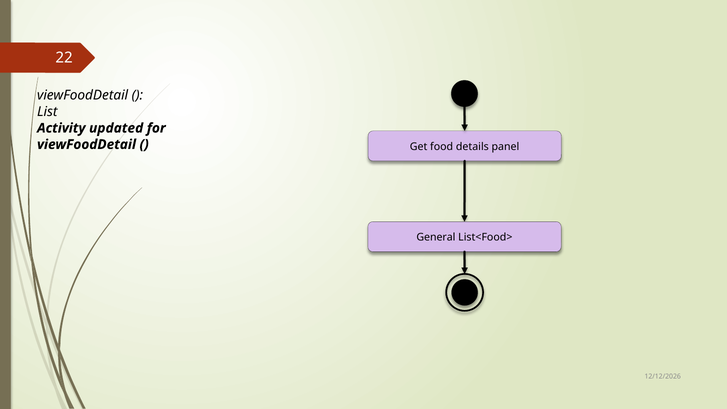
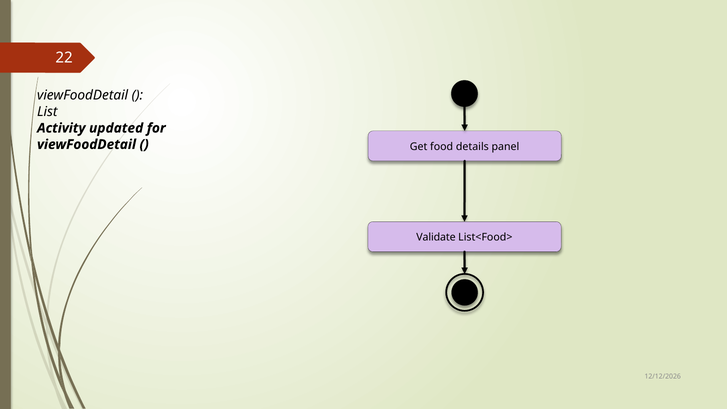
General: General -> Validate
